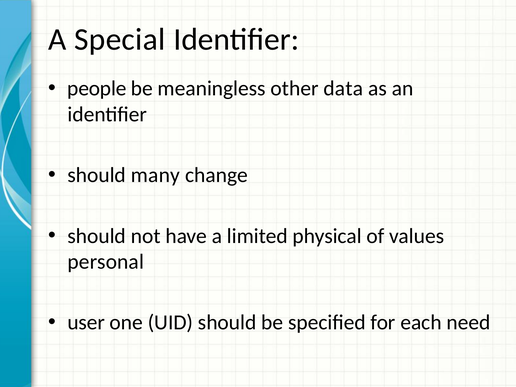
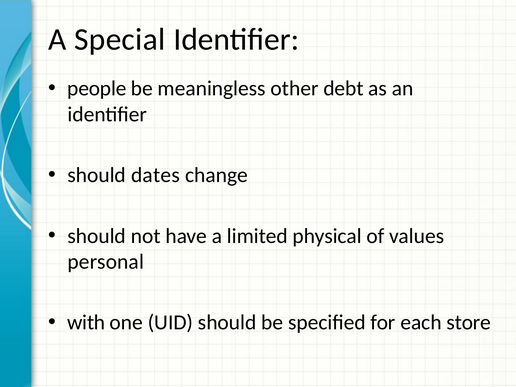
data: data -> debt
many: many -> dates
user: user -> with
need: need -> store
